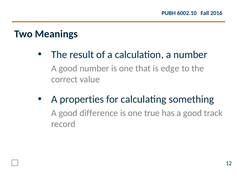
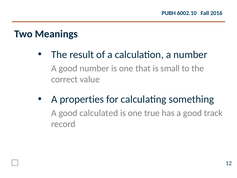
edge: edge -> small
difference: difference -> calculated
